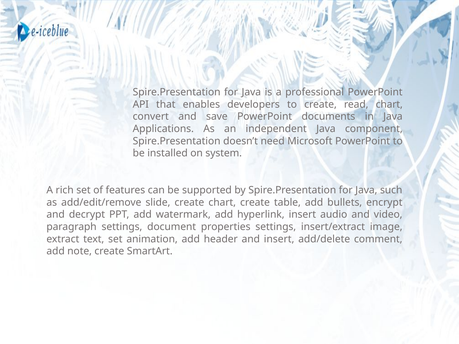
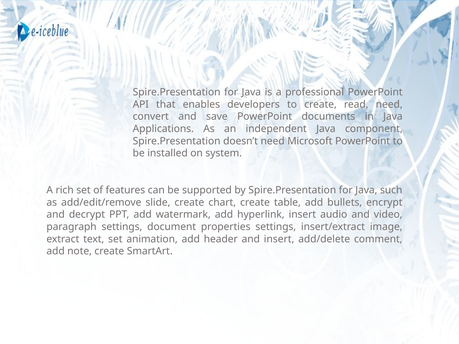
read chart: chart -> need
